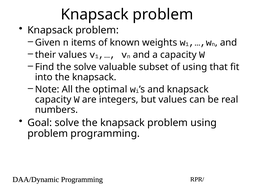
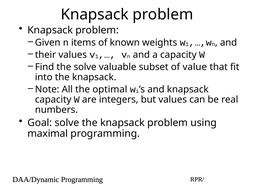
of using: using -> value
problem at (48, 134): problem -> maximal
